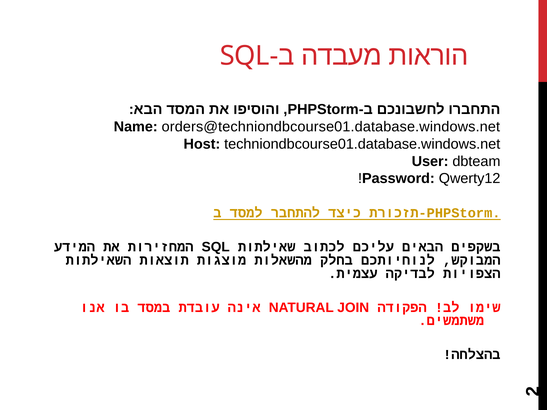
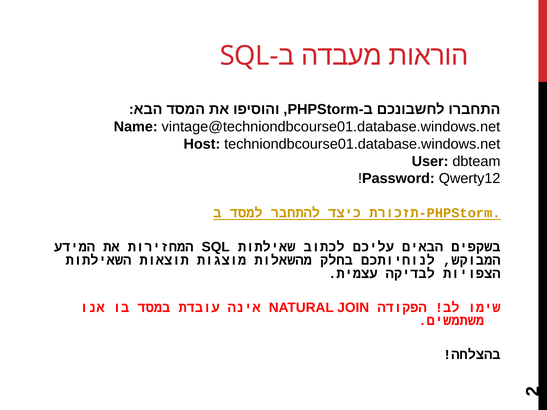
orders@techniondbcourse01.database.windows.net: orders@techniondbcourse01.database.windows.net -> vintage@techniondbcourse01.database.windows.net
